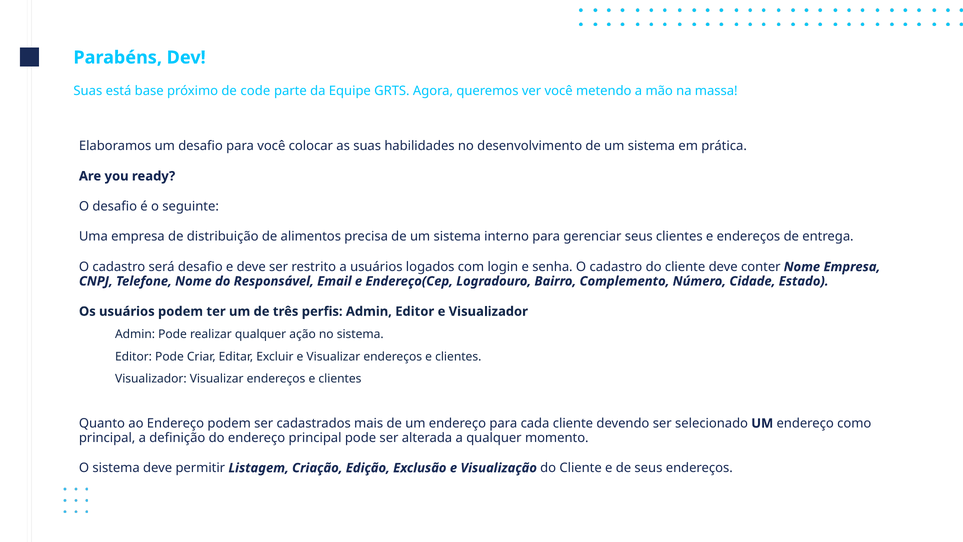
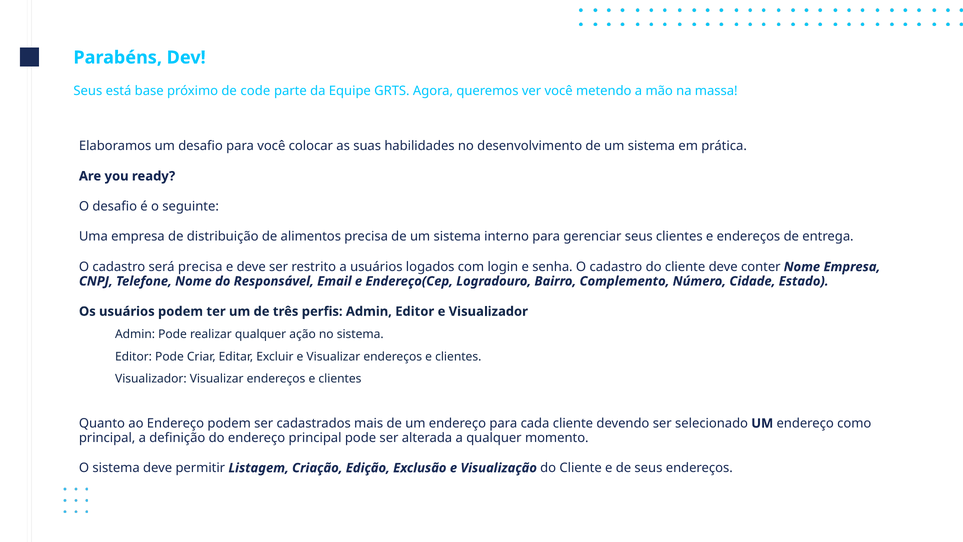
Suas at (88, 91): Suas -> Seus
será desafio: desafio -> precisa
